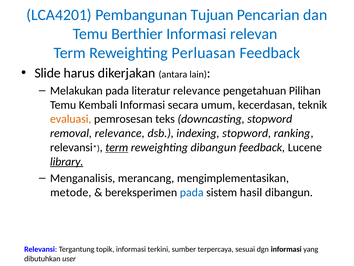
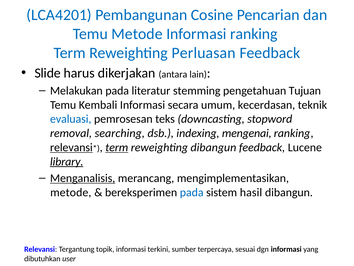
Tujuan: Tujuan -> Cosine
Temu Berthier: Berthier -> Metode
Informasi relevan: relevan -> ranking
literatur relevance: relevance -> stemming
Pilihan: Pilihan -> Tujuan
evaluasi colour: orange -> blue
removal relevance: relevance -> searching
indexing stopword: stopword -> mengenai
relevansi at (71, 147) underline: none -> present
Menganalisis underline: none -> present
